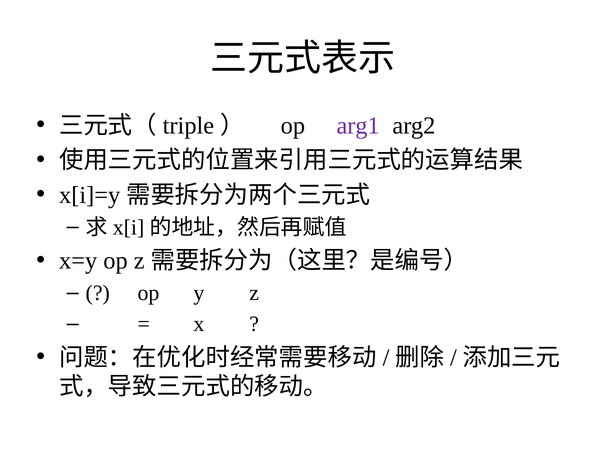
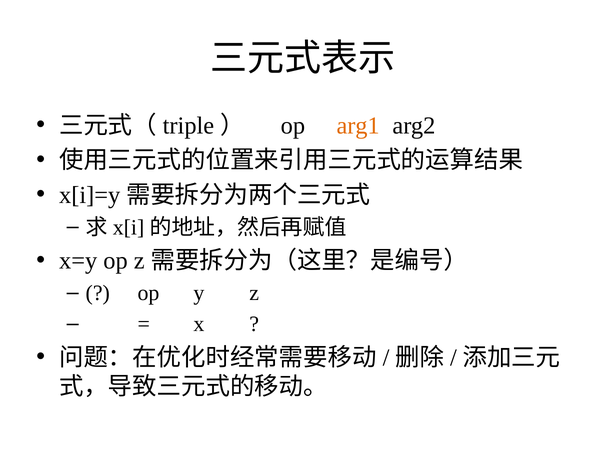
arg1 colour: purple -> orange
